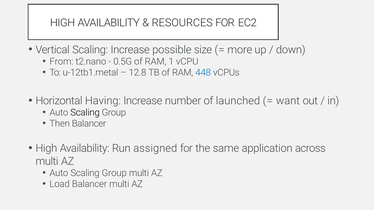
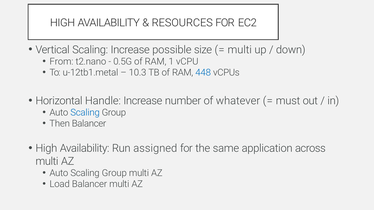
more at (240, 50): more -> multi
12.8: 12.8 -> 10.3
Having: Having -> Handle
launched: launched -> whatever
want: want -> must
Scaling at (85, 113) colour: black -> blue
